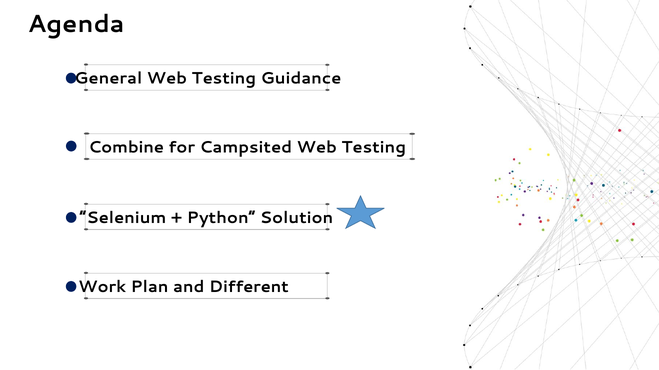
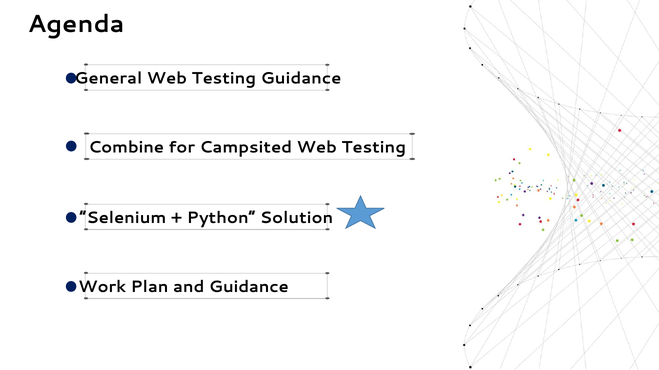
and Different: Different -> Guidance
